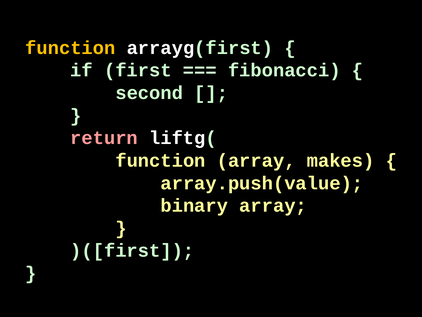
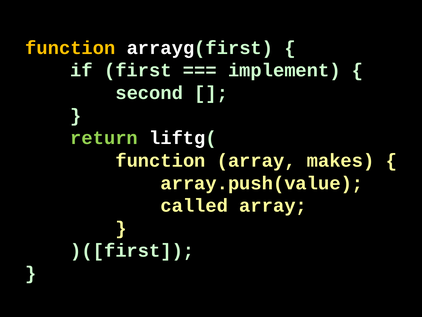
fibonacci: fibonacci -> implement
return colour: pink -> light green
binary: binary -> called
